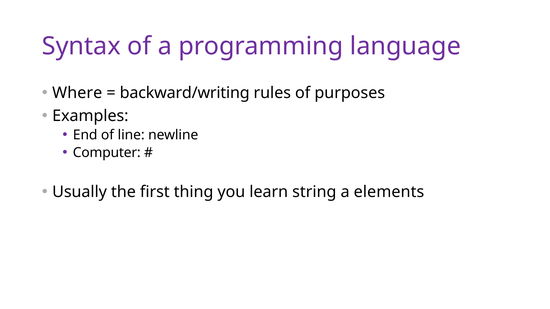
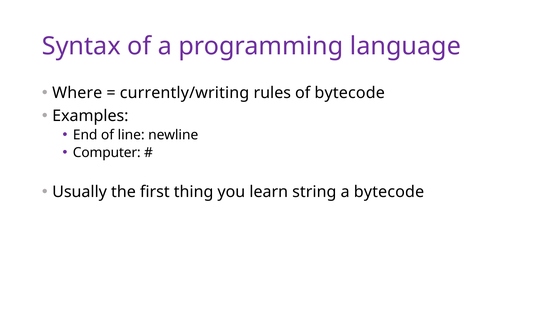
backward/writing: backward/writing -> currently/writing
of purposes: purposes -> bytecode
a elements: elements -> bytecode
